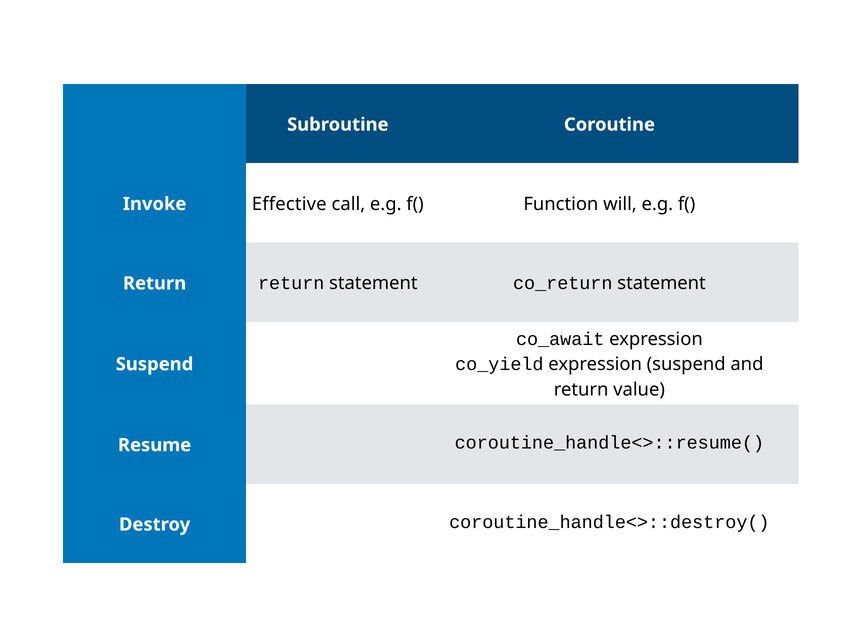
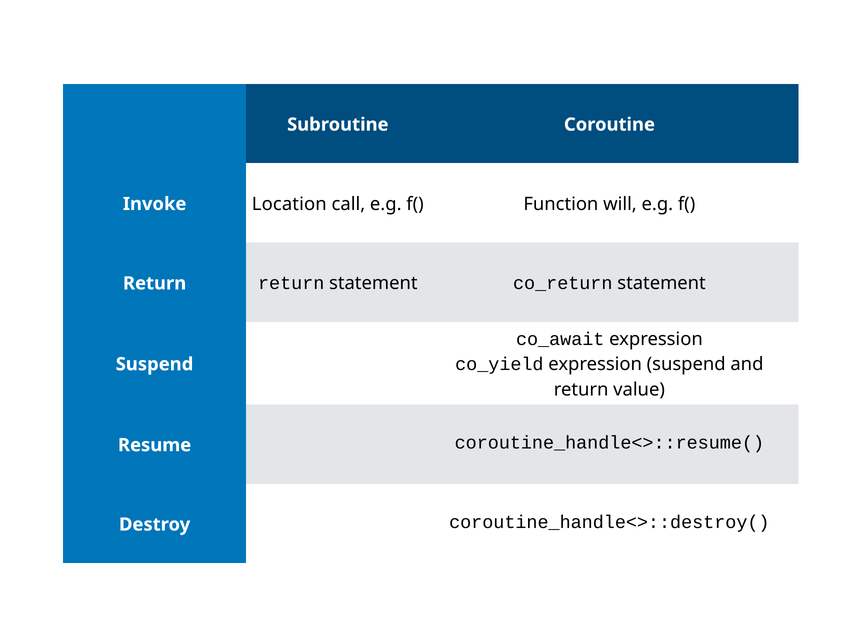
Effective: Effective -> Location
